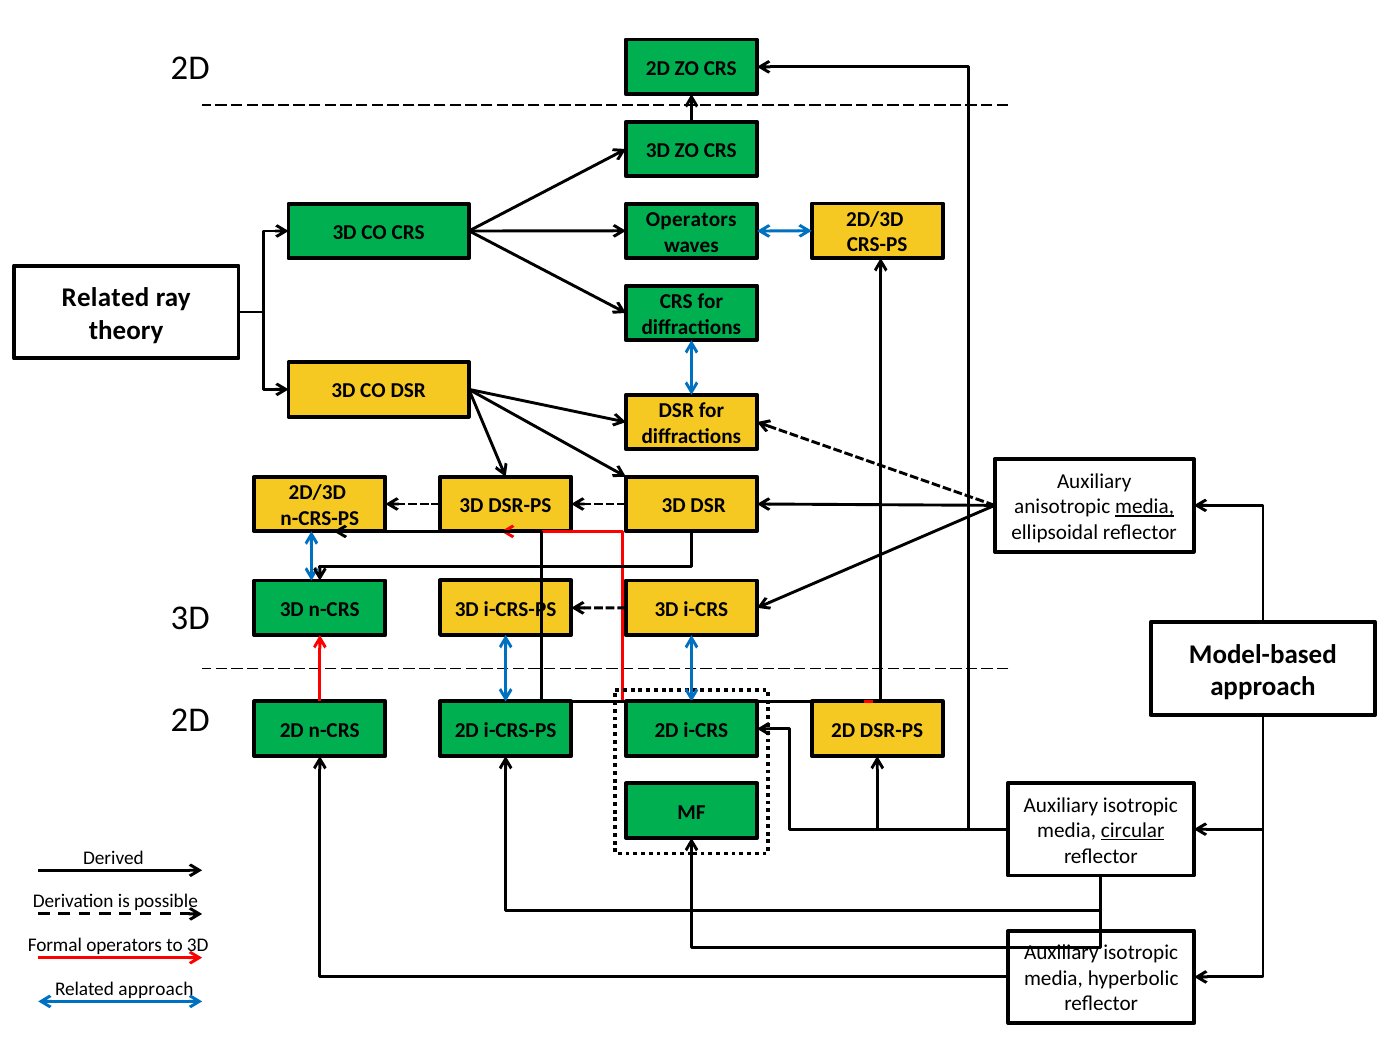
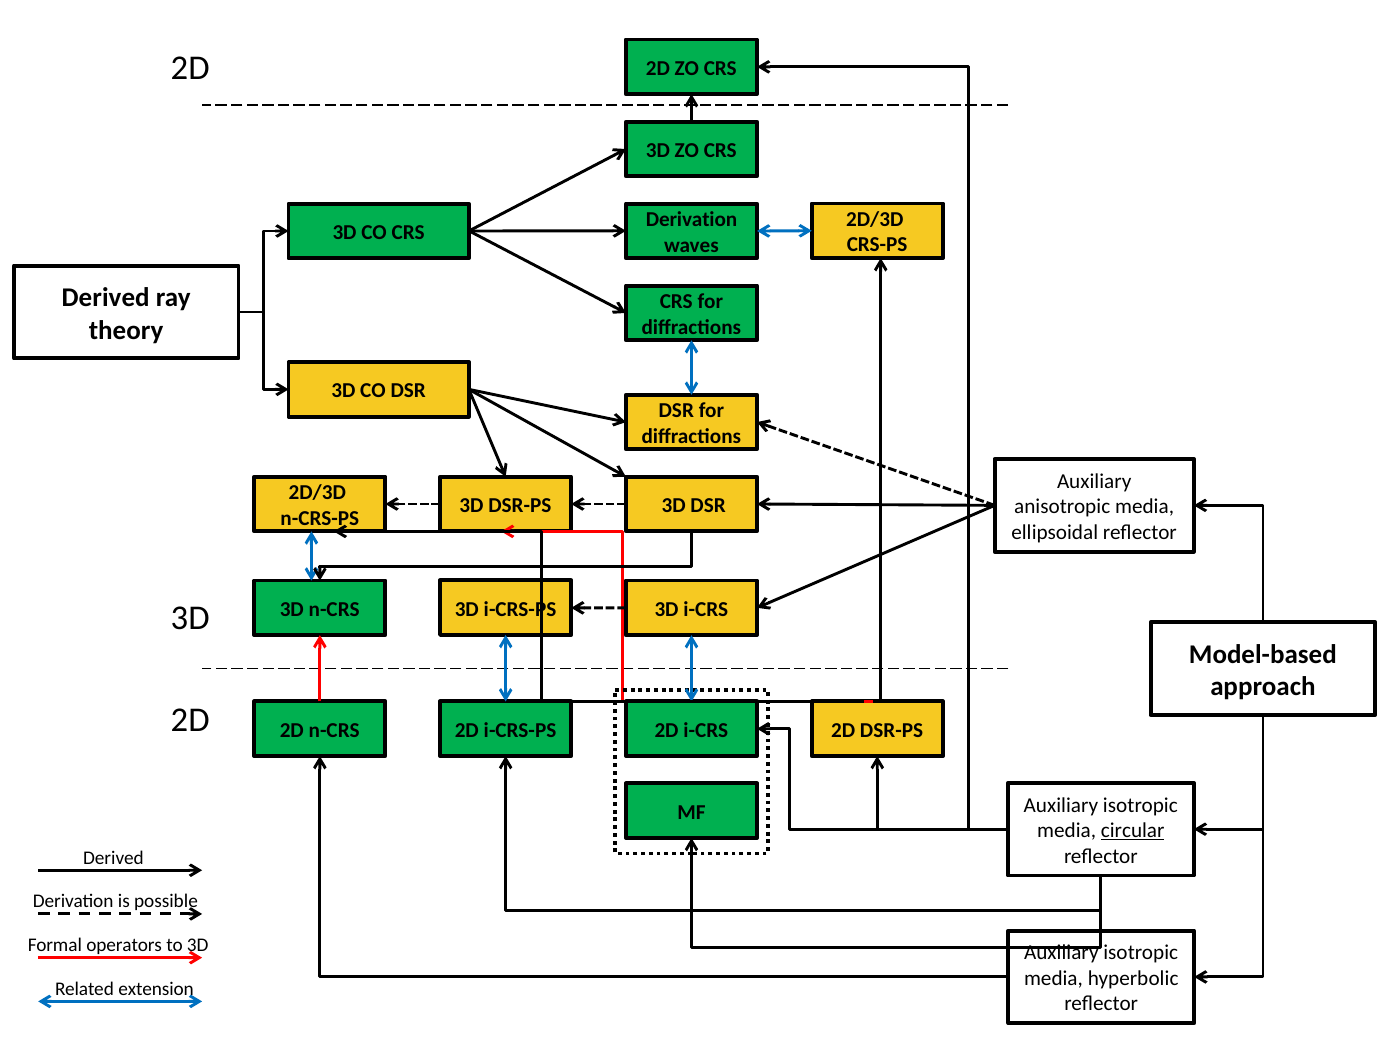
Operators at (691, 220): Operators -> Derivation
Related at (106, 298): Related -> Derived
media at (1145, 507) underline: present -> none
Related approach: approach -> extension
